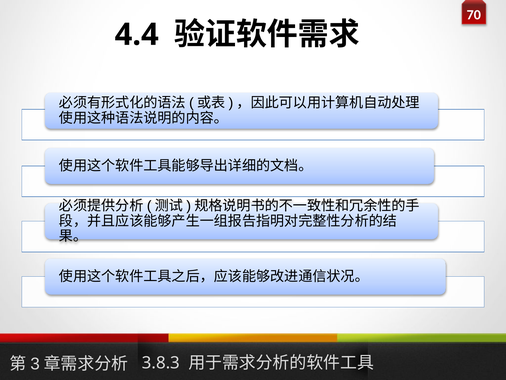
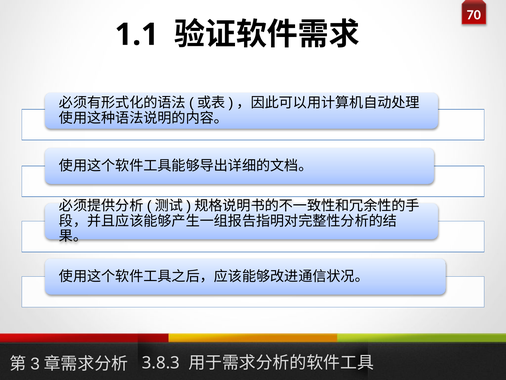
4.4: 4.4 -> 1.1
